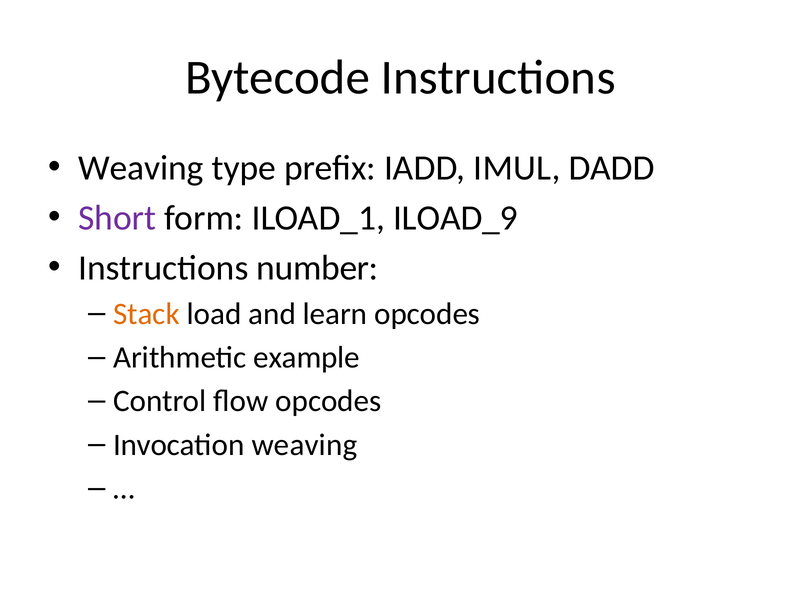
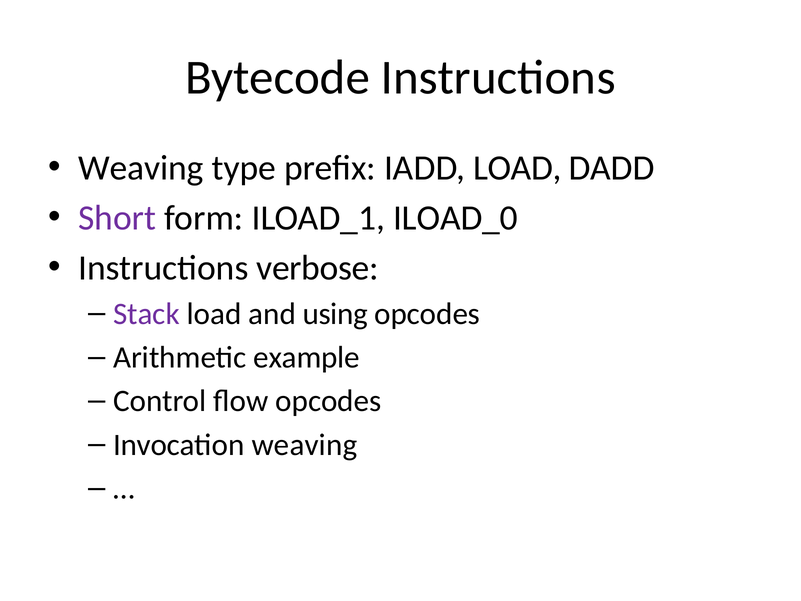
IADD IMUL: IMUL -> LOAD
ILOAD_9: ILOAD_9 -> ILOAD_0
number: number -> verbose
Stack colour: orange -> purple
learn: learn -> using
